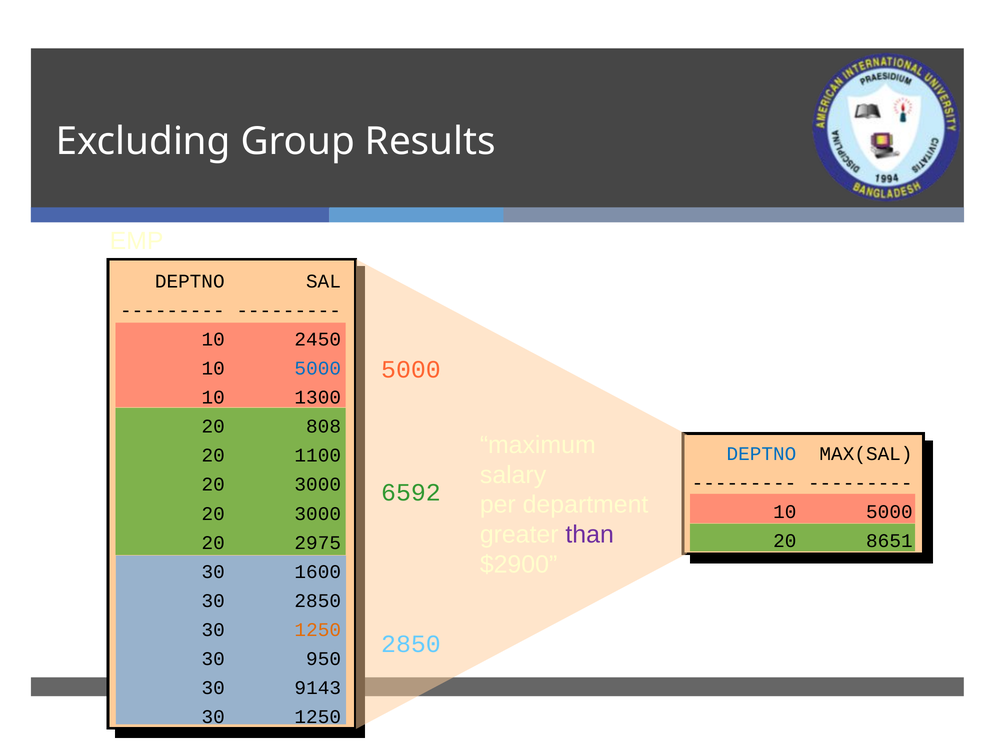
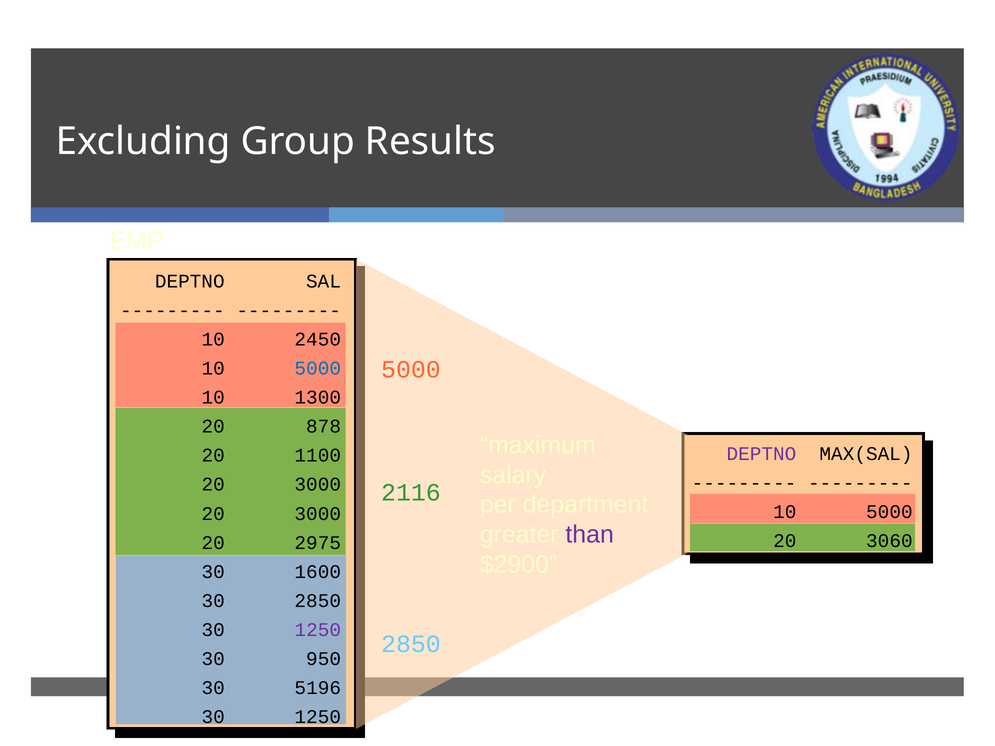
808: 808 -> 878
DEPTNO at (761, 454) colour: blue -> purple
6592: 6592 -> 2116
8651: 8651 -> 3060
1250 at (318, 630) colour: orange -> purple
9143: 9143 -> 5196
